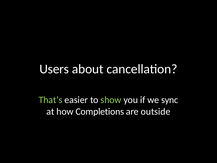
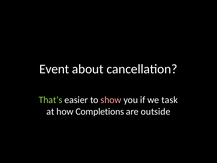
Users: Users -> Event
show colour: light green -> pink
sync: sync -> task
